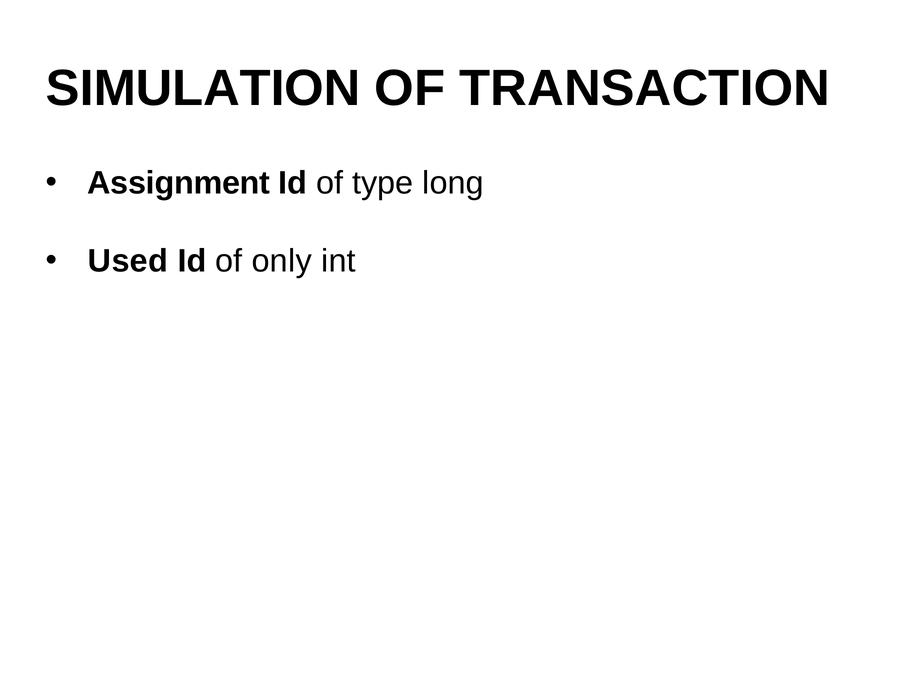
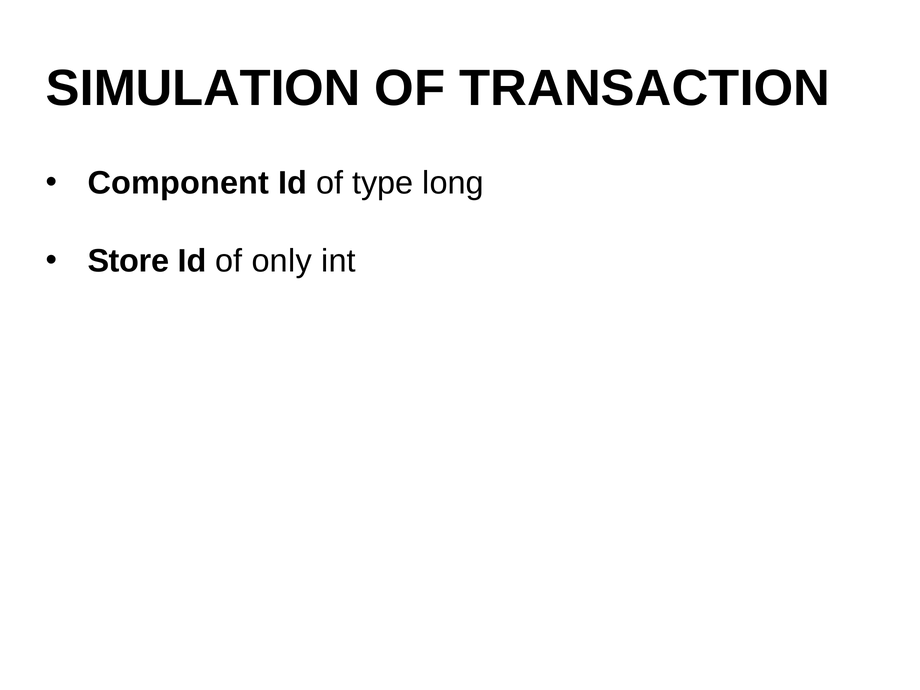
Assignment: Assignment -> Component
Used at (128, 261): Used -> Store
